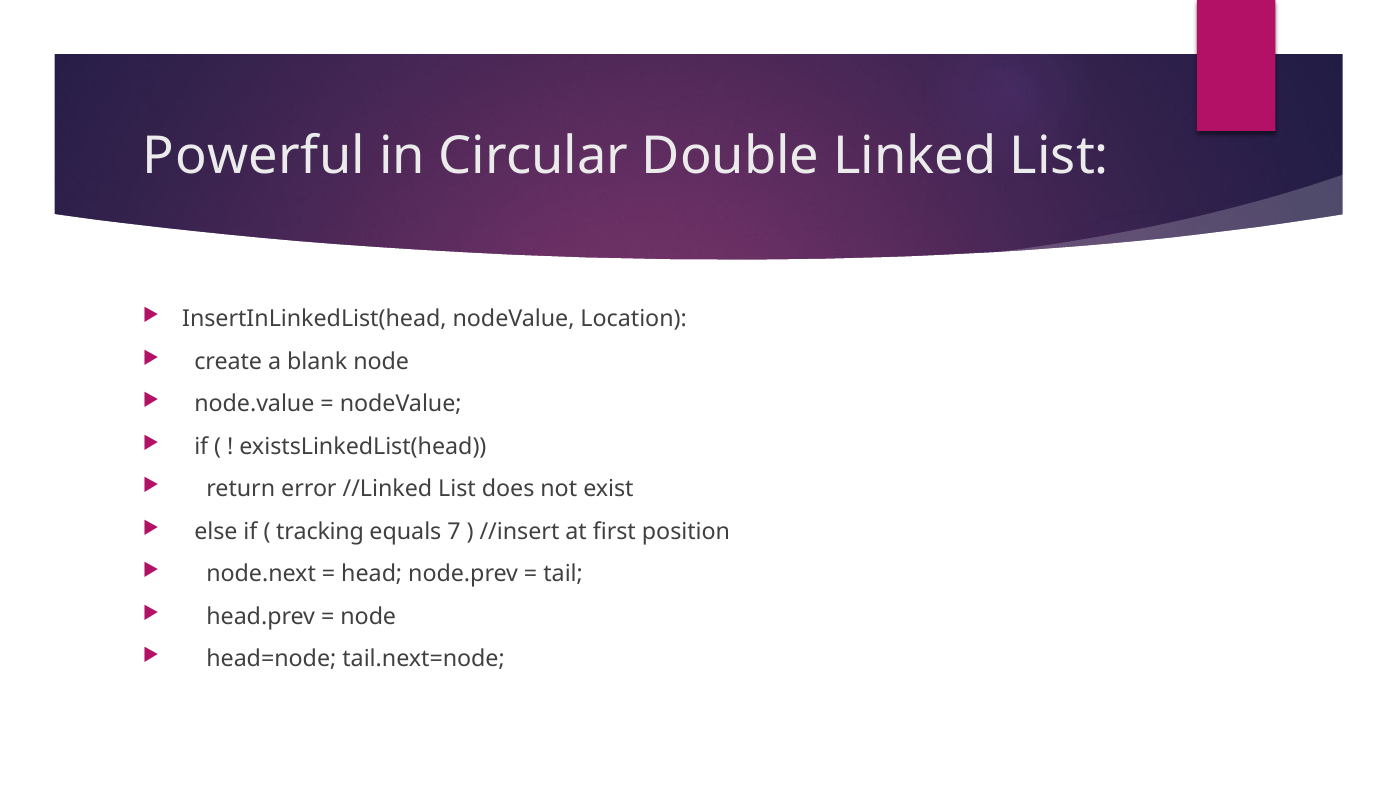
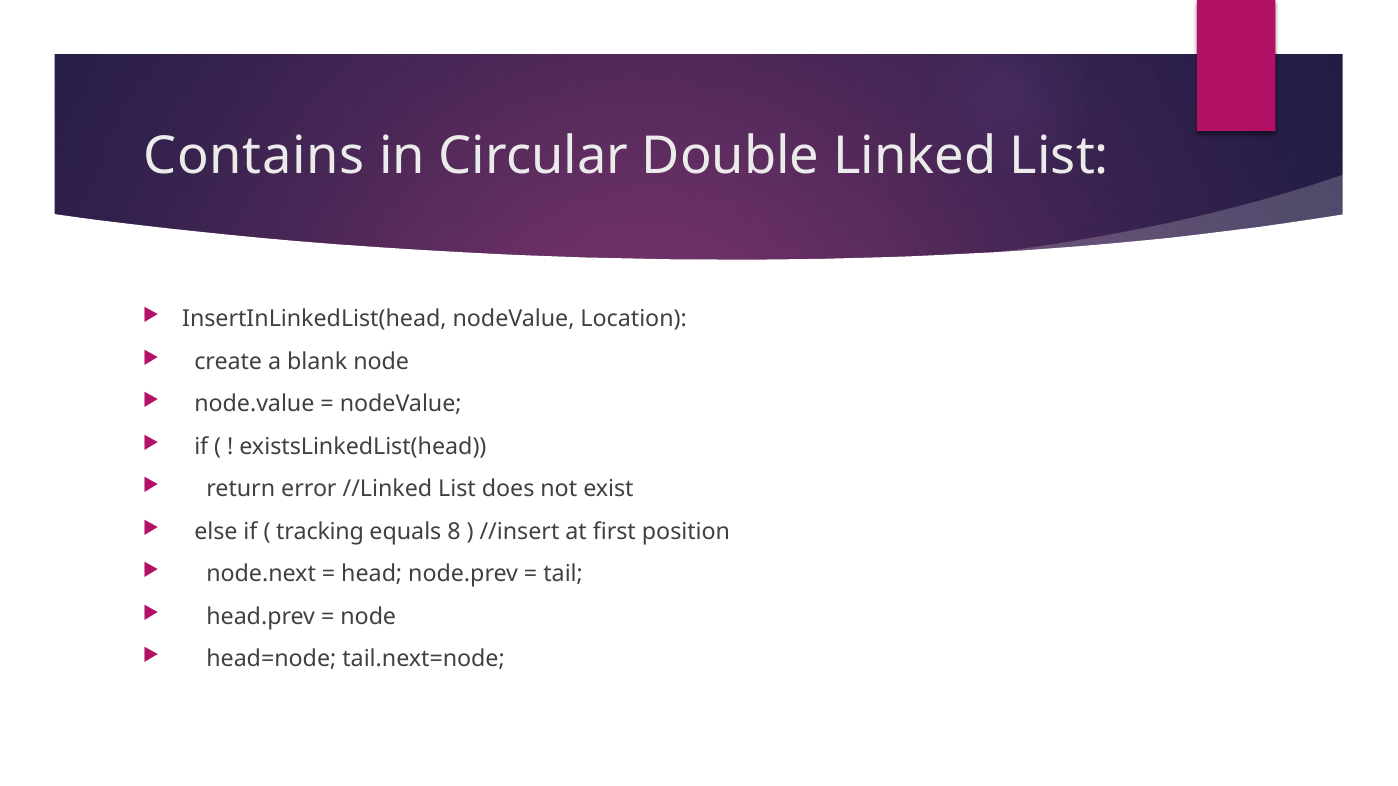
Powerful: Powerful -> Contains
7: 7 -> 8
